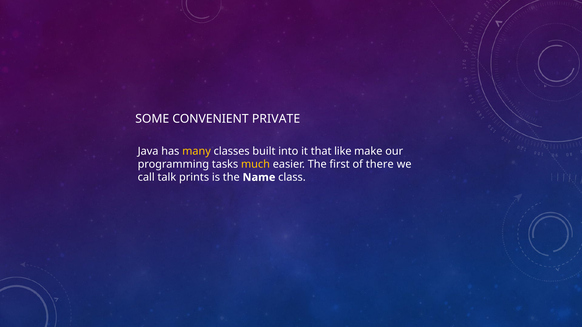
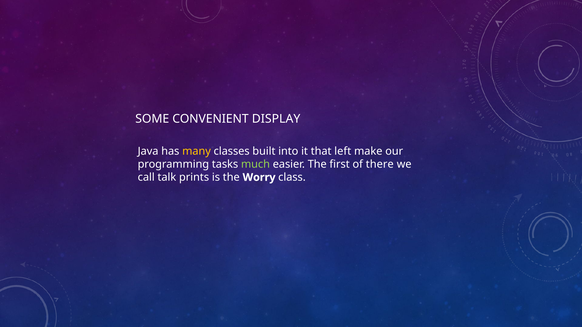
PRIVATE: PRIVATE -> DISPLAY
like: like -> left
much colour: yellow -> light green
Name: Name -> Worry
